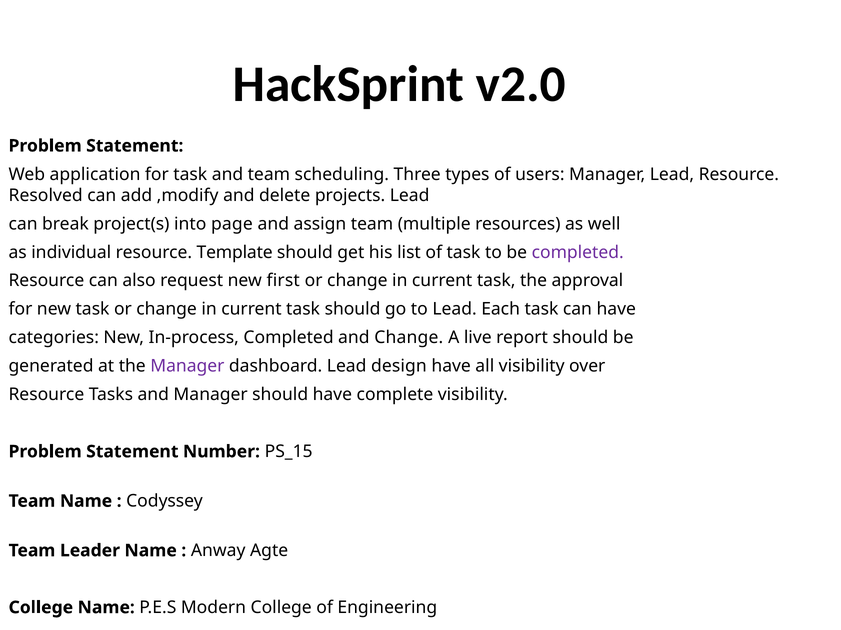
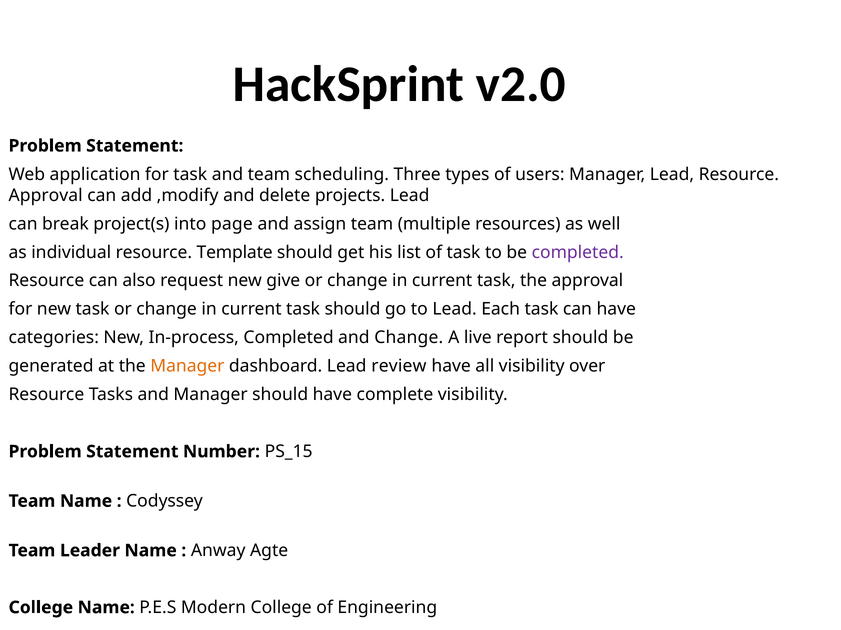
Resolved at (46, 196): Resolved -> Approval
first: first -> give
Manager at (187, 367) colour: purple -> orange
design: design -> review
